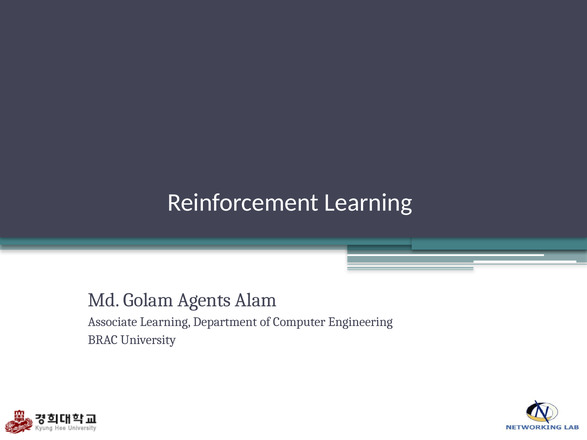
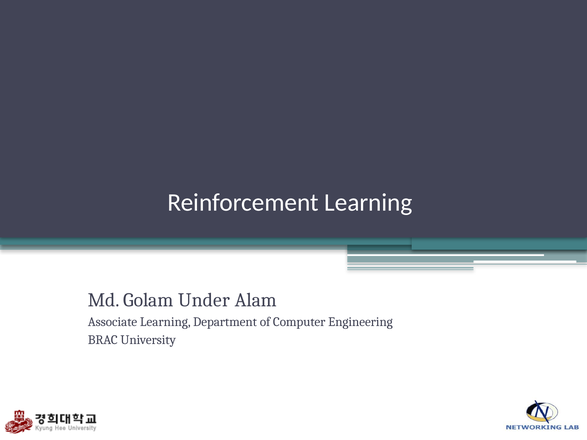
Agents: Agents -> Under
